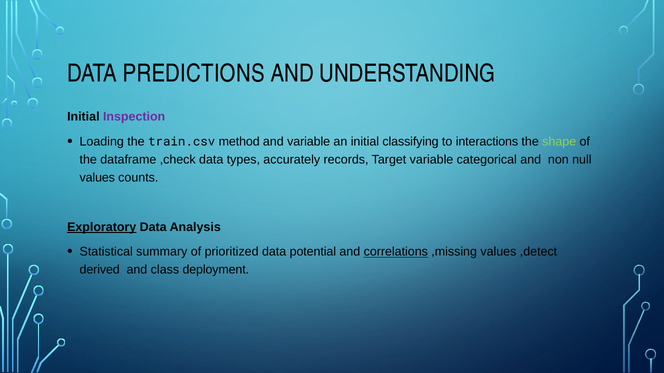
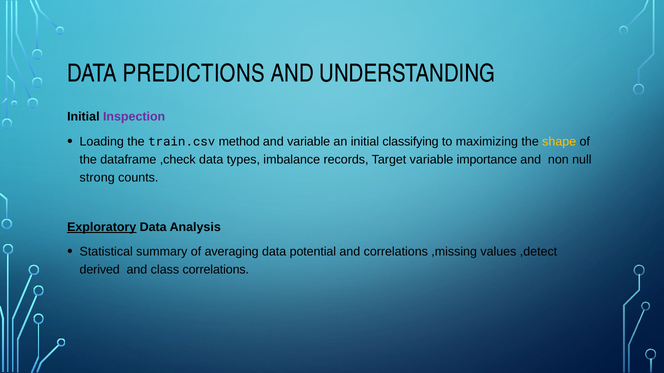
interactions: interactions -> maximizing
shape colour: light green -> yellow
accurately: accurately -> imbalance
categorical: categorical -> importance
values at (97, 178): values -> strong
prioritized: prioritized -> averaging
correlations at (396, 252) underline: present -> none
class deployment: deployment -> correlations
